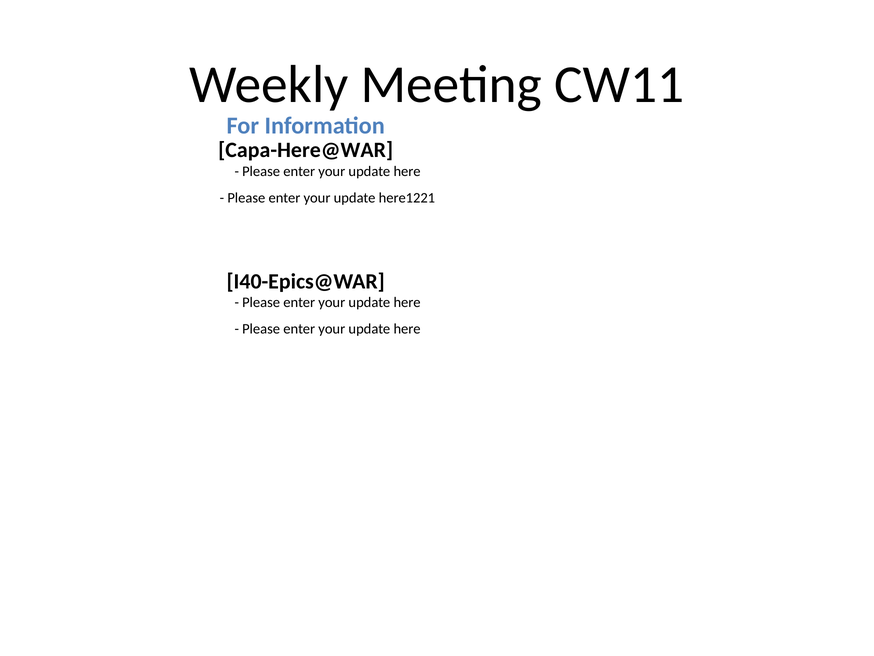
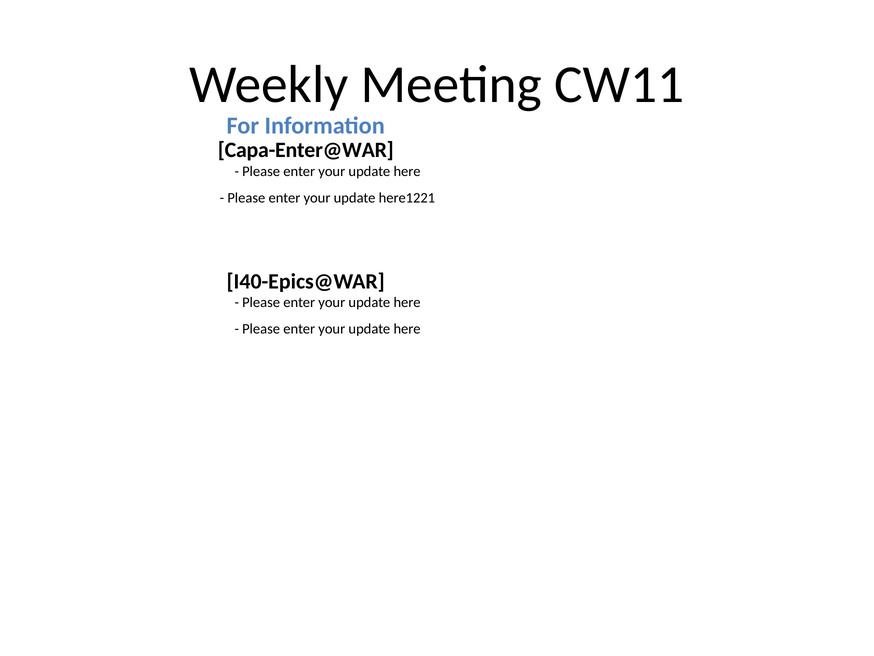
Capa-Here@WAR: Capa-Here@WAR -> Capa-Enter@WAR
